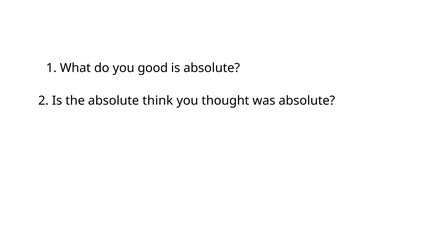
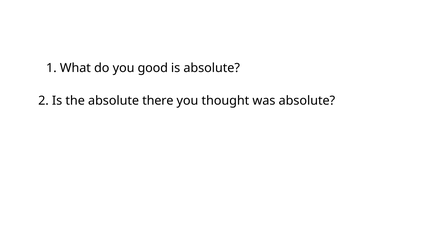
think: think -> there
